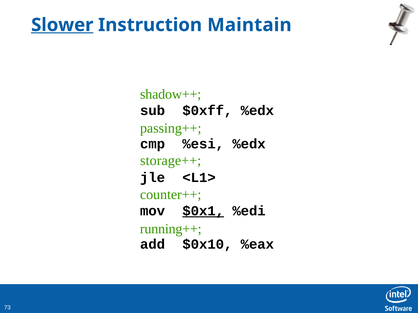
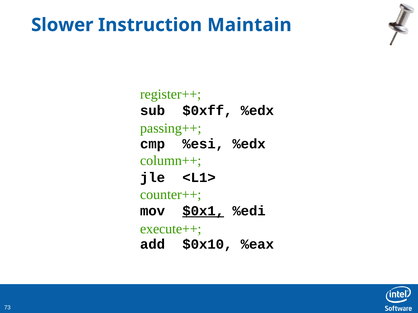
Slower underline: present -> none
shadow++: shadow++ -> register++
storage++: storage++ -> column++
running++: running++ -> execute++
